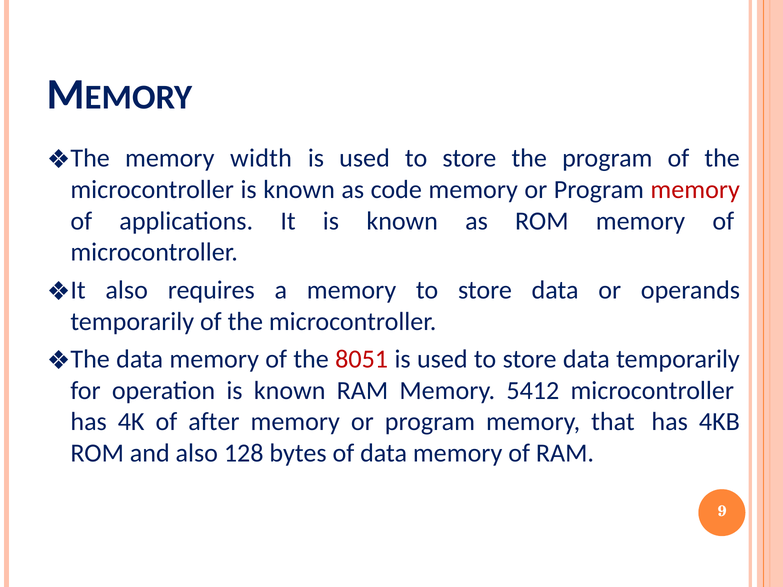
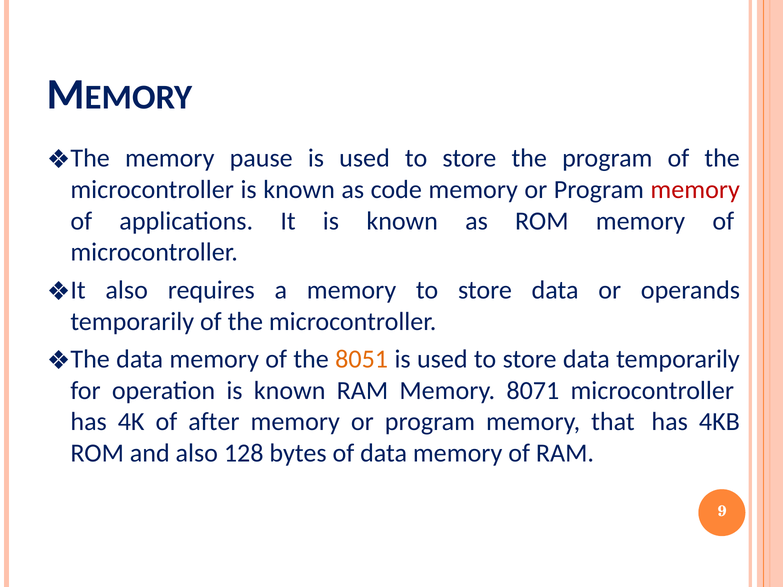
width: width -> pause
8051 colour: red -> orange
5412: 5412 -> 8071
